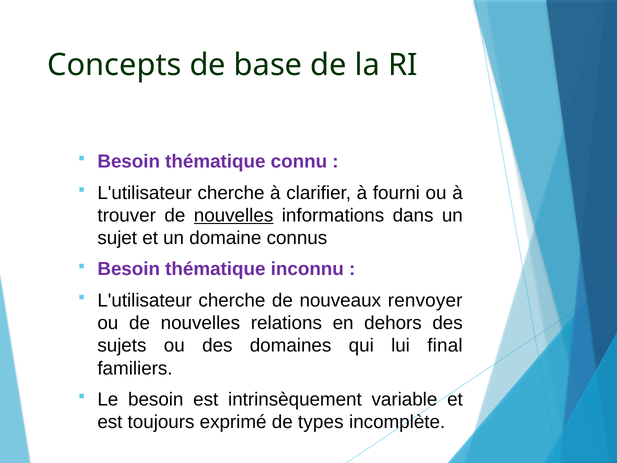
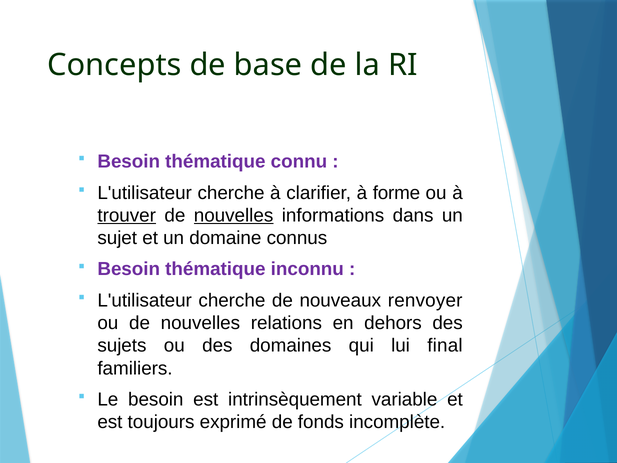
fourni: fourni -> forme
trouver underline: none -> present
types: types -> fonds
